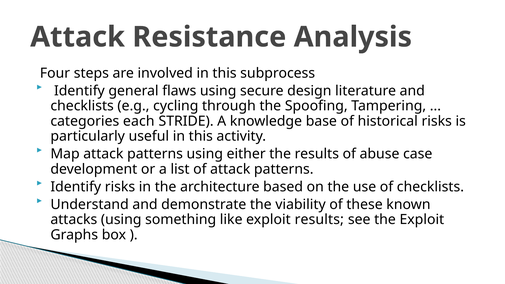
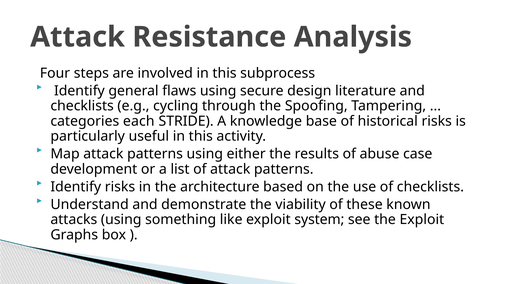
exploit results: results -> system
